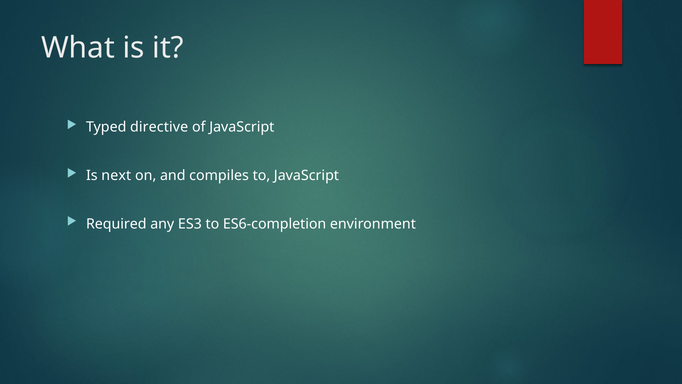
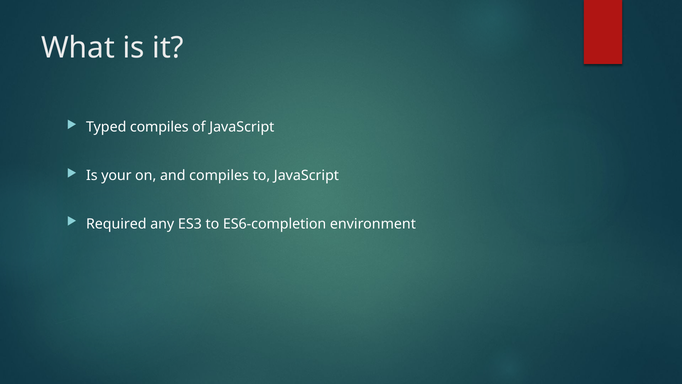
Typed directive: directive -> compiles
next: next -> your
